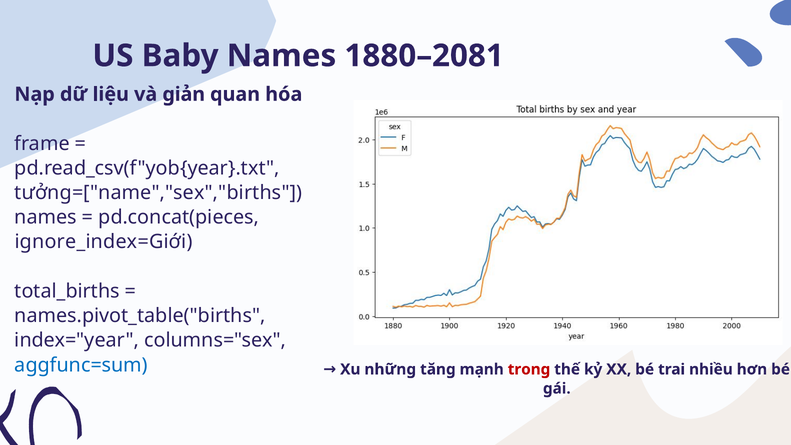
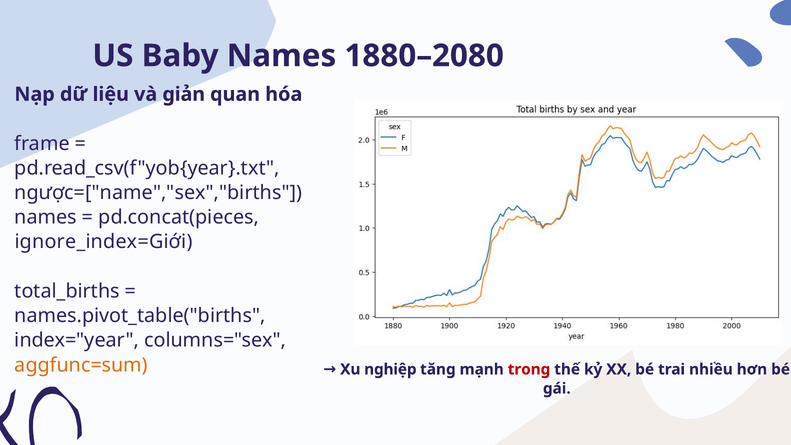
1880–2081: 1880–2081 -> 1880–2080
tưởng=["name","sex","births: tưởng=["name","sex","births -> ngược=["name","sex","births
aggfunc=sum colour: blue -> orange
những: những -> nghiệp
